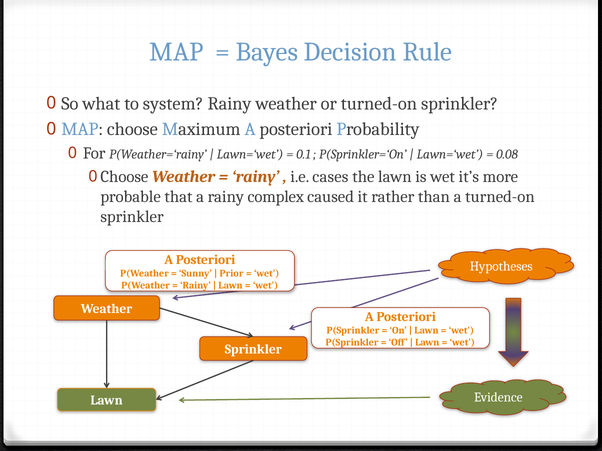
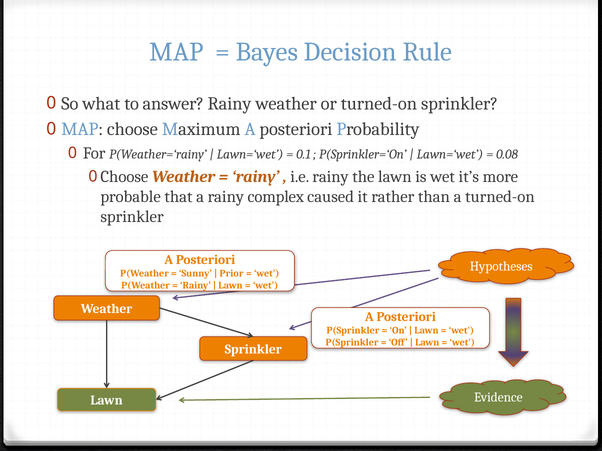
system: system -> answer
i.e cases: cases -> rainy
